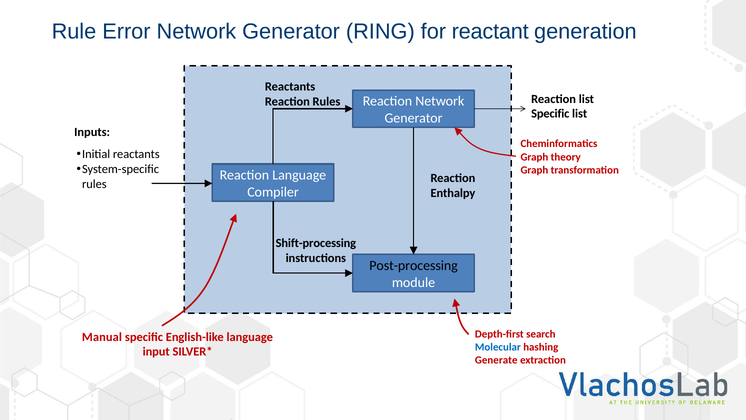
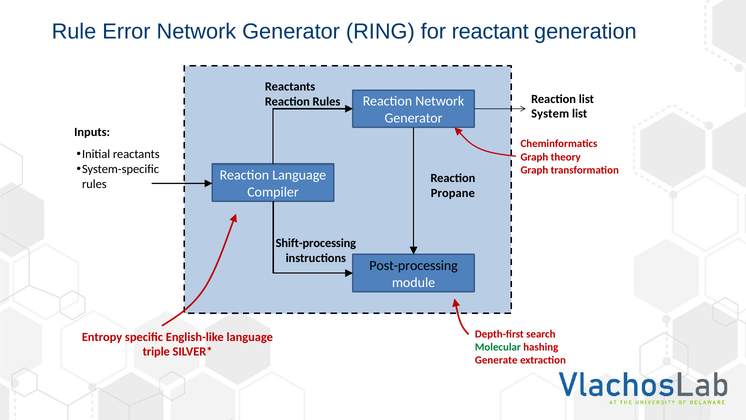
Specific at (550, 113): Specific -> System
Enthalpy: Enthalpy -> Propane
Manual: Manual -> Entropy
Molecular colour: blue -> green
input: input -> triple
